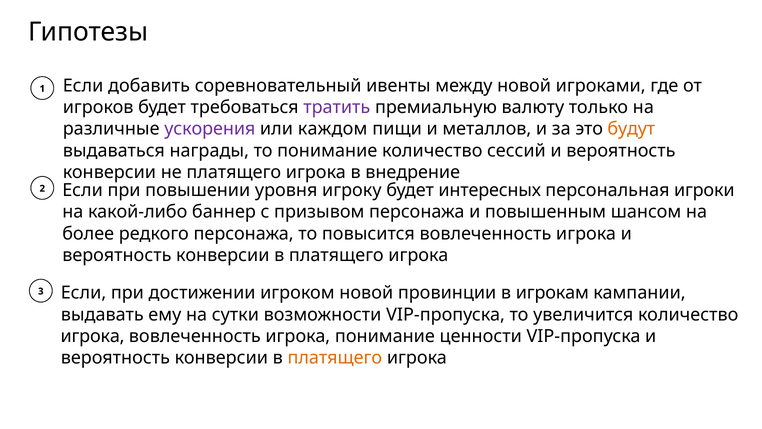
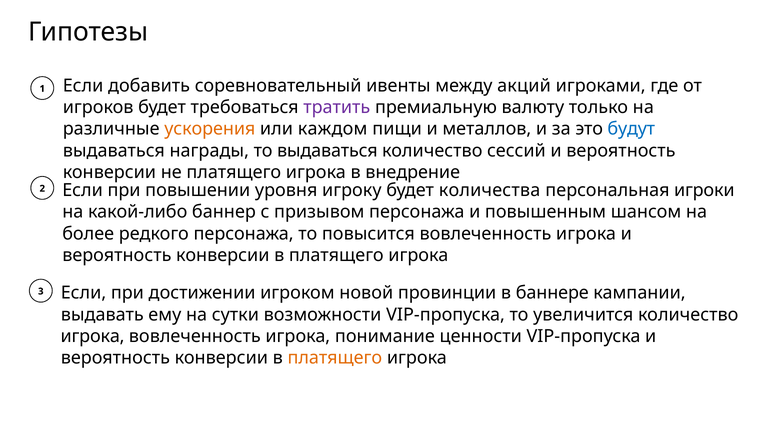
между новой: новой -> акций
ускорения colour: purple -> orange
будут colour: orange -> blue
то понимание: понимание -> выдаваться
интересных: интересных -> количества
игрокам: игрокам -> баннере
